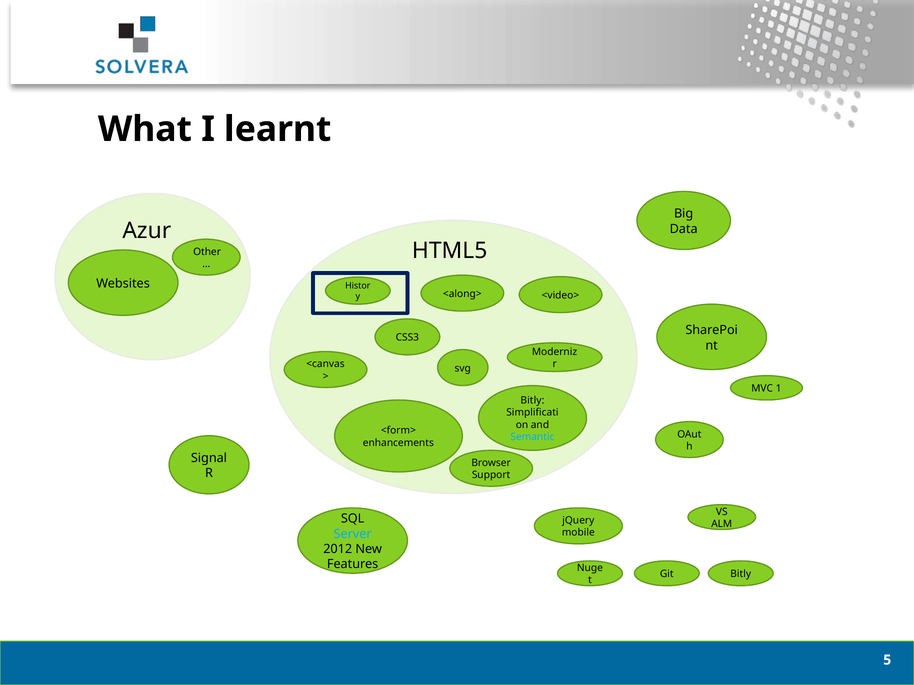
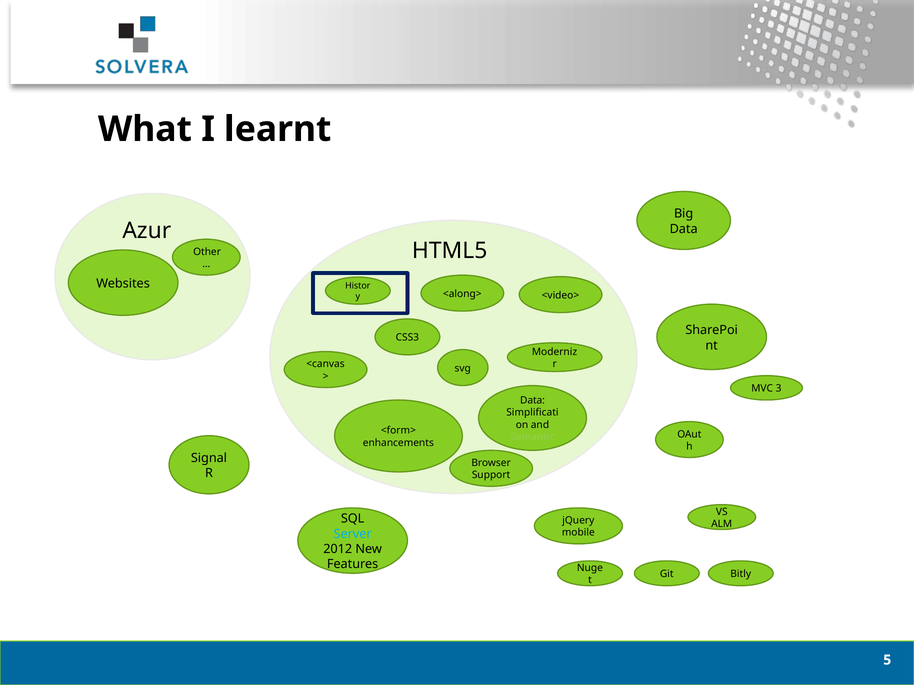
1: 1 -> 3
Bitly at (532, 401): Bitly -> Data
Semantic colour: light blue -> light green
